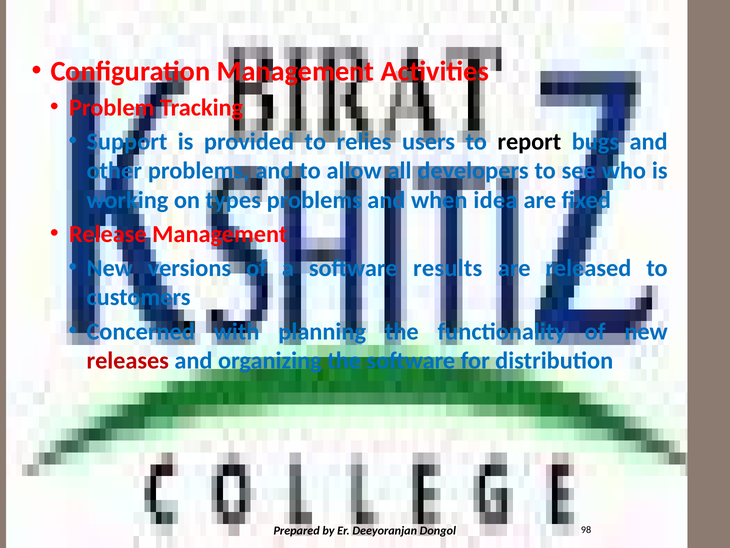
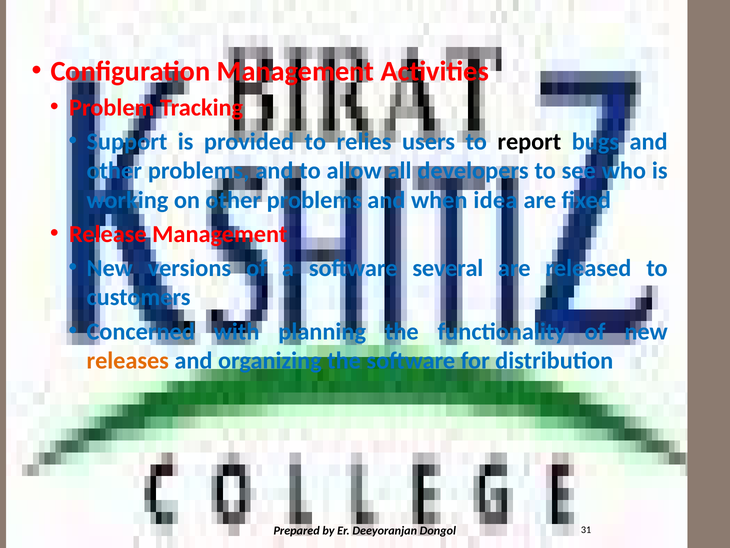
on types: types -> other
results: results -> several
releases colour: red -> orange
98: 98 -> 31
